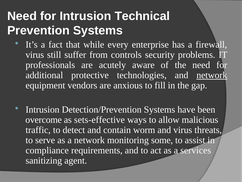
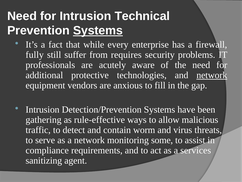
Systems at (98, 30) underline: none -> present
virus at (35, 55): virus -> fully
controls: controls -> requires
overcome: overcome -> gathering
sets-effective: sets-effective -> rule-effective
